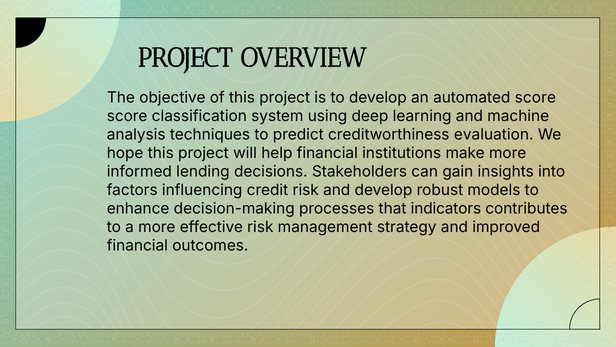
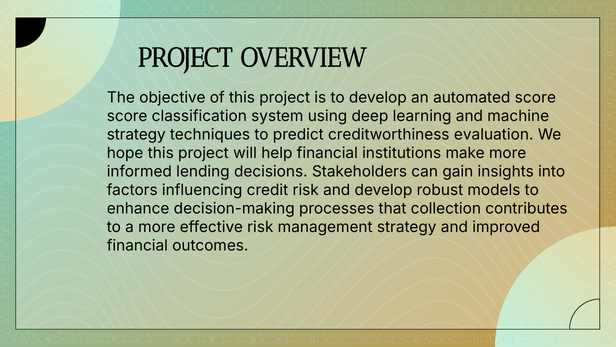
analysis at (136, 135): analysis -> strategy
indicators: indicators -> collection
